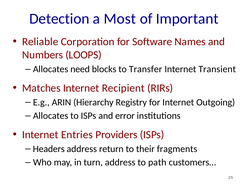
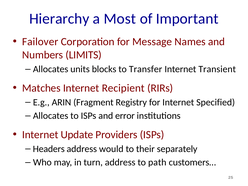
Detection: Detection -> Hierarchy
Reliable: Reliable -> Failover
Software: Software -> Message
LOOPS: LOOPS -> LIMITS
need: need -> units
Hierarchy: Hierarchy -> Fragment
Outgoing: Outgoing -> Specified
Entries: Entries -> Update
return: return -> would
fragments: fragments -> separately
